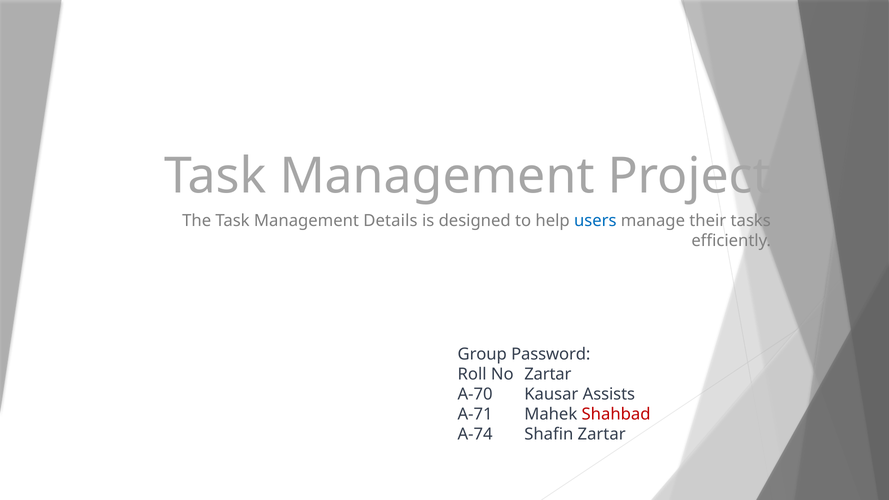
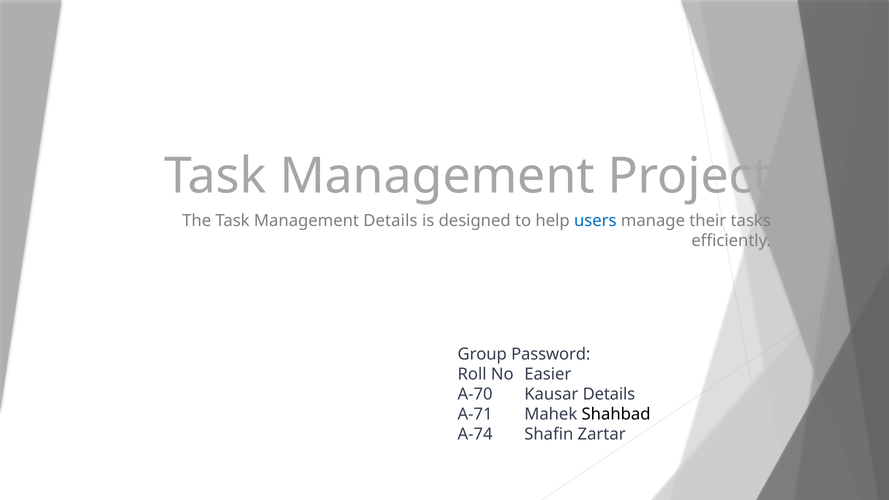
No Zartar: Zartar -> Easier
Kausar Assists: Assists -> Details
Shahbad colour: red -> black
